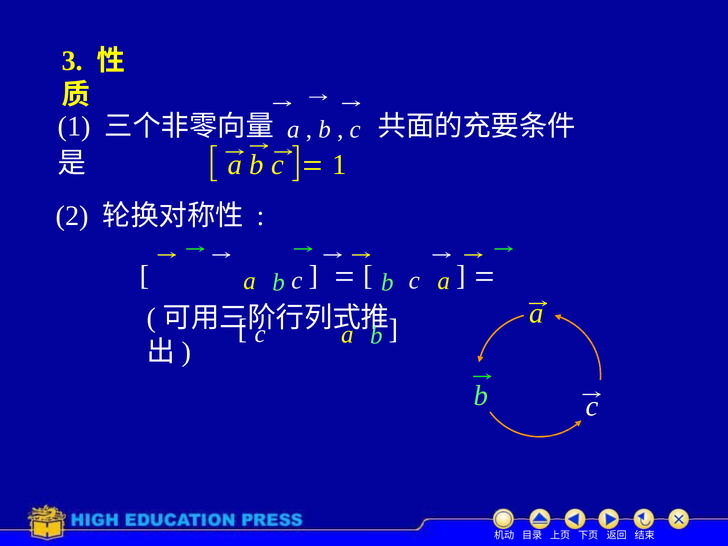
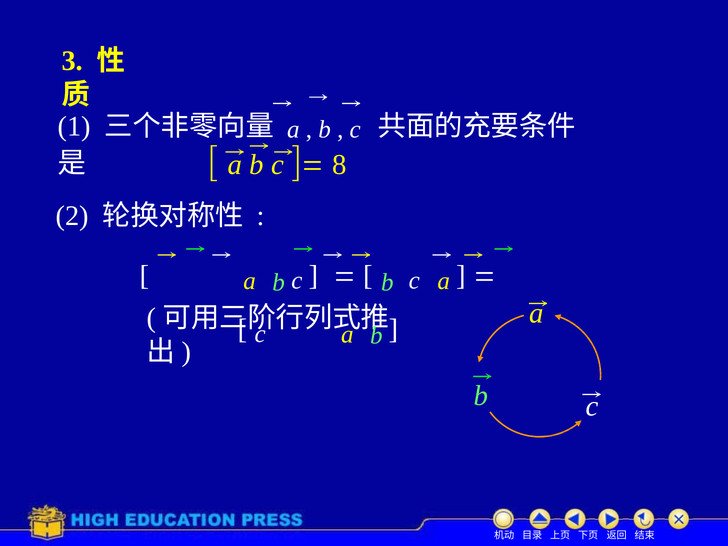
1 at (340, 165): 1 -> 8
